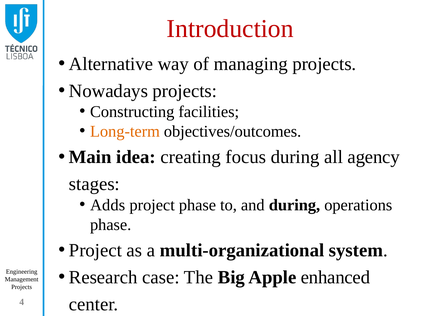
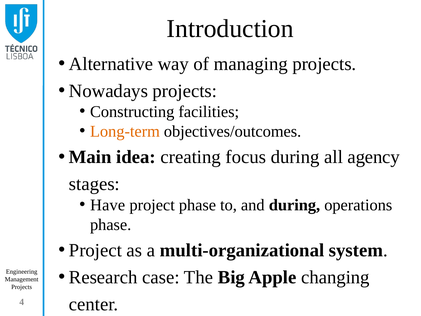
Introduction colour: red -> black
Adds: Adds -> Have
enhanced: enhanced -> changing
